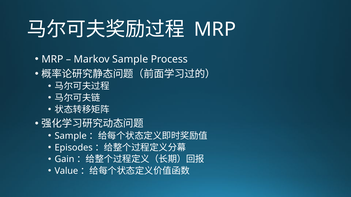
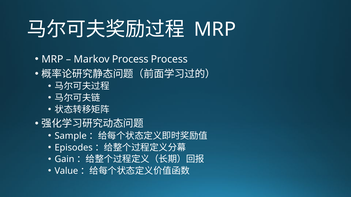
Markov Sample: Sample -> Process
